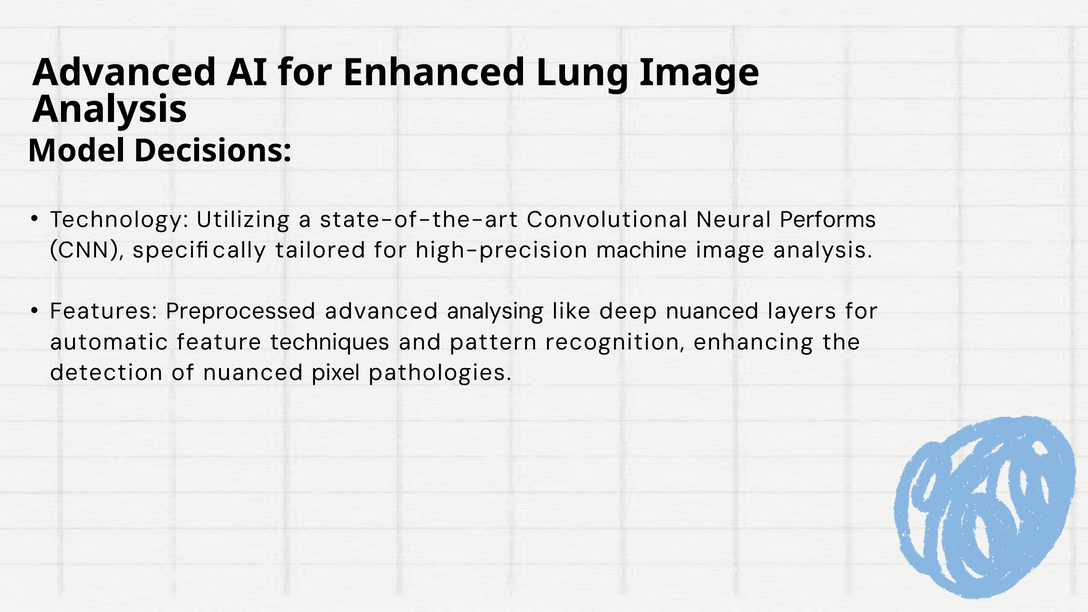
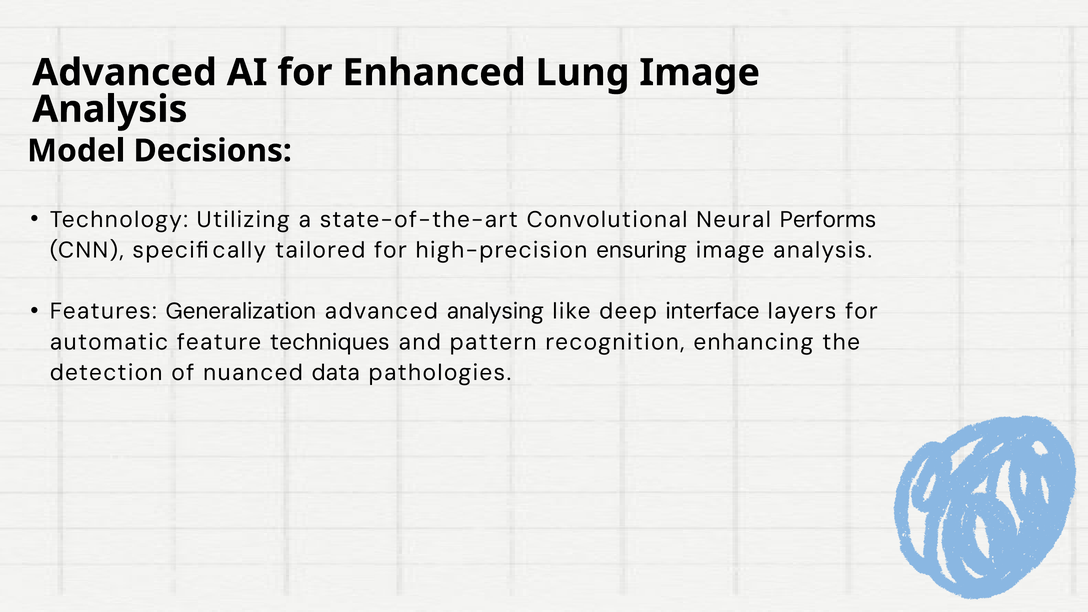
machine: machine -> ensuring
Preprocessed: Preprocessed -> Generalization
deep nuanced: nuanced -> interface
pixel: pixel -> data
